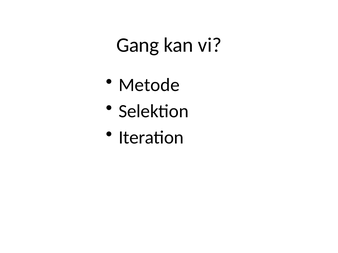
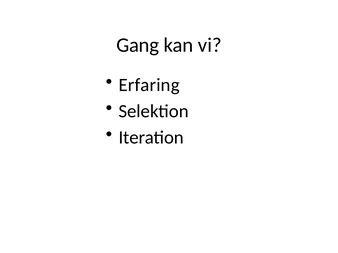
Metode: Metode -> Erfaring
